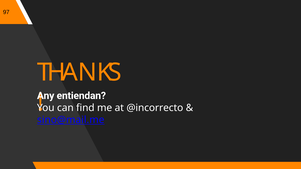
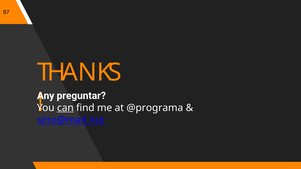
entiendan: entiendan -> preguntar
can underline: none -> present
@incorrecto: @incorrecto -> @programa
